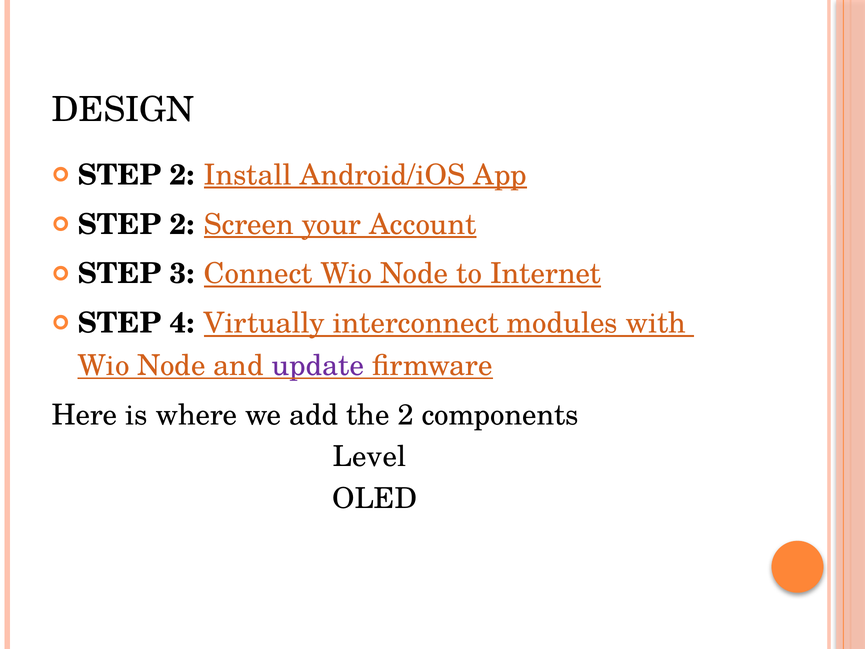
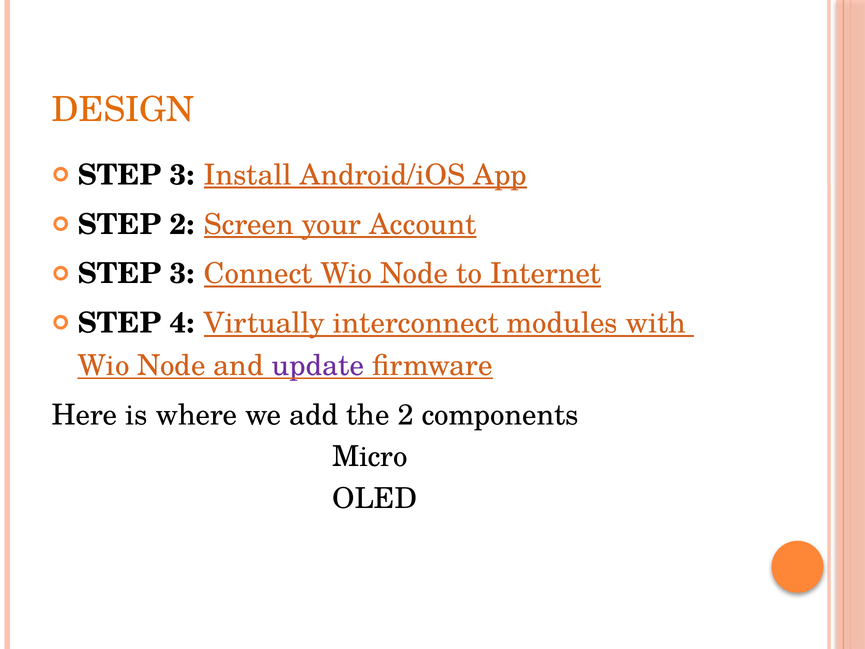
DESIGN colour: black -> orange
2 at (182, 175): 2 -> 3
Level: Level -> Micro
